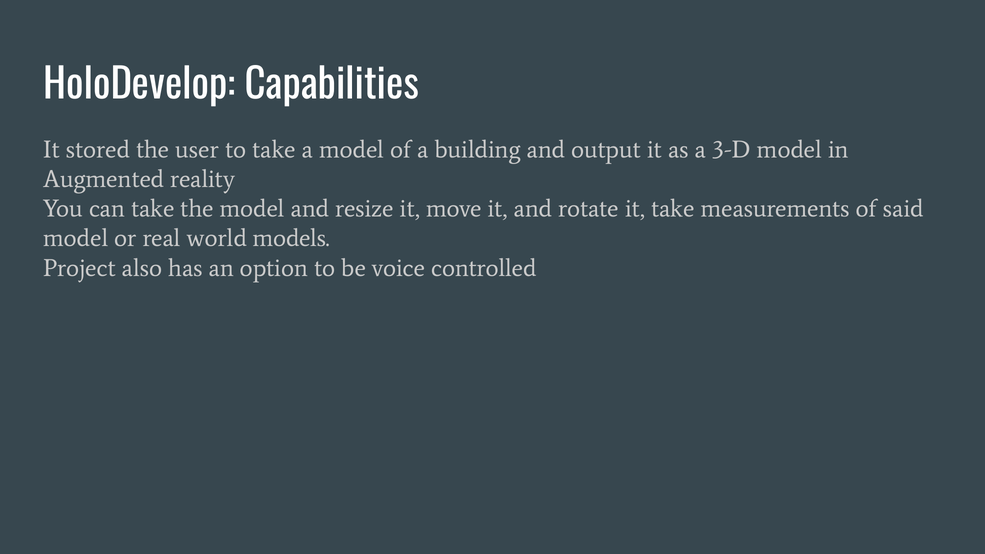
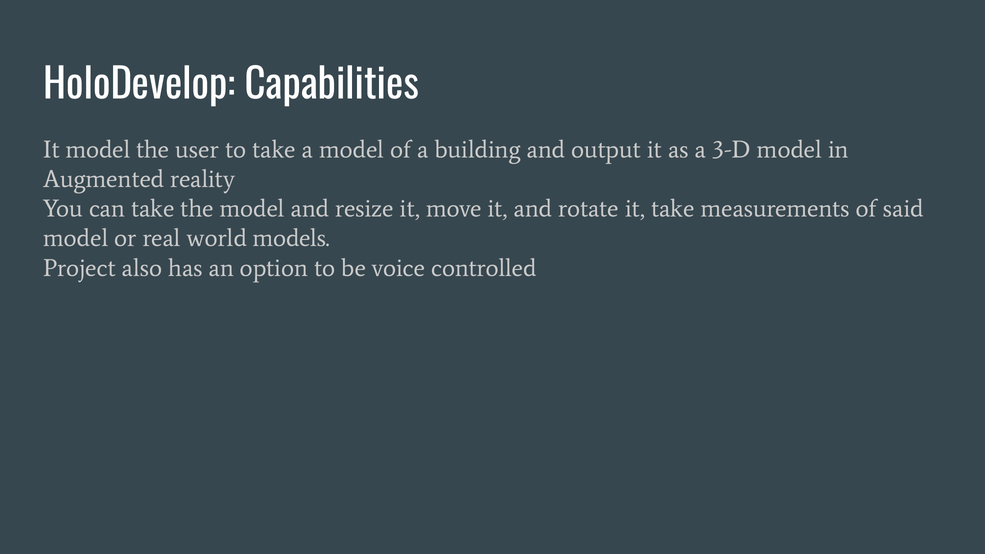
It stored: stored -> model
